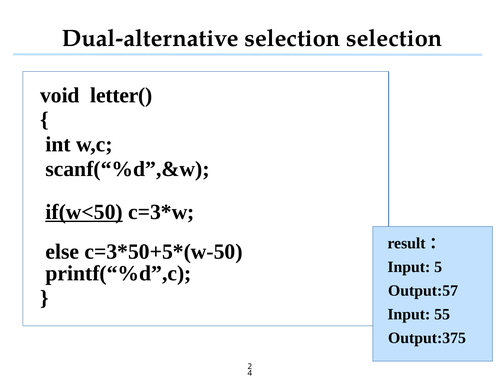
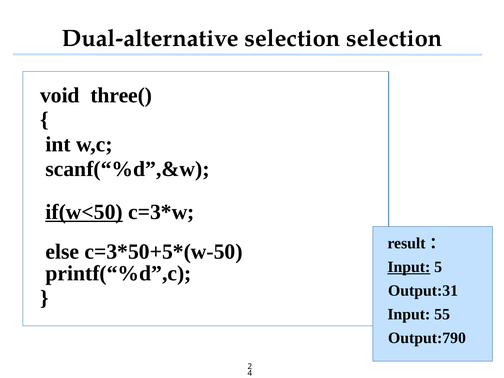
letter(: letter( -> three(
Input at (409, 267) underline: none -> present
Output:57: Output:57 -> Output:31
Output:375: Output:375 -> Output:790
